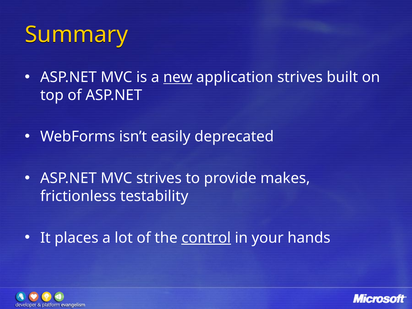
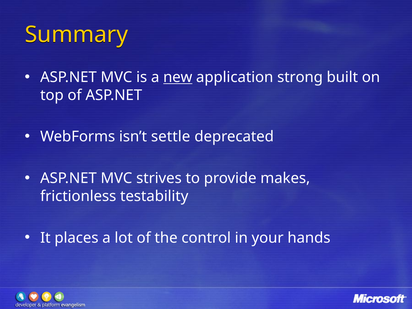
application strives: strives -> strong
easily: easily -> settle
control underline: present -> none
